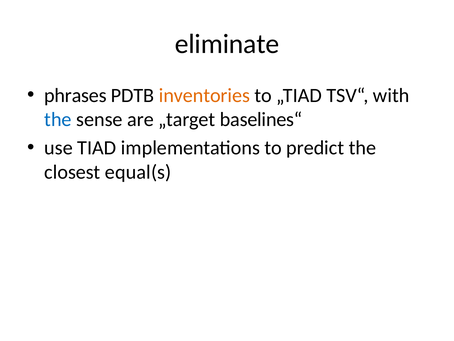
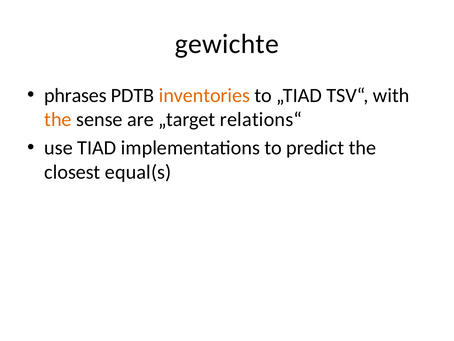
eliminate: eliminate -> gewichte
the at (58, 119) colour: blue -> orange
baselines“: baselines“ -> relations“
